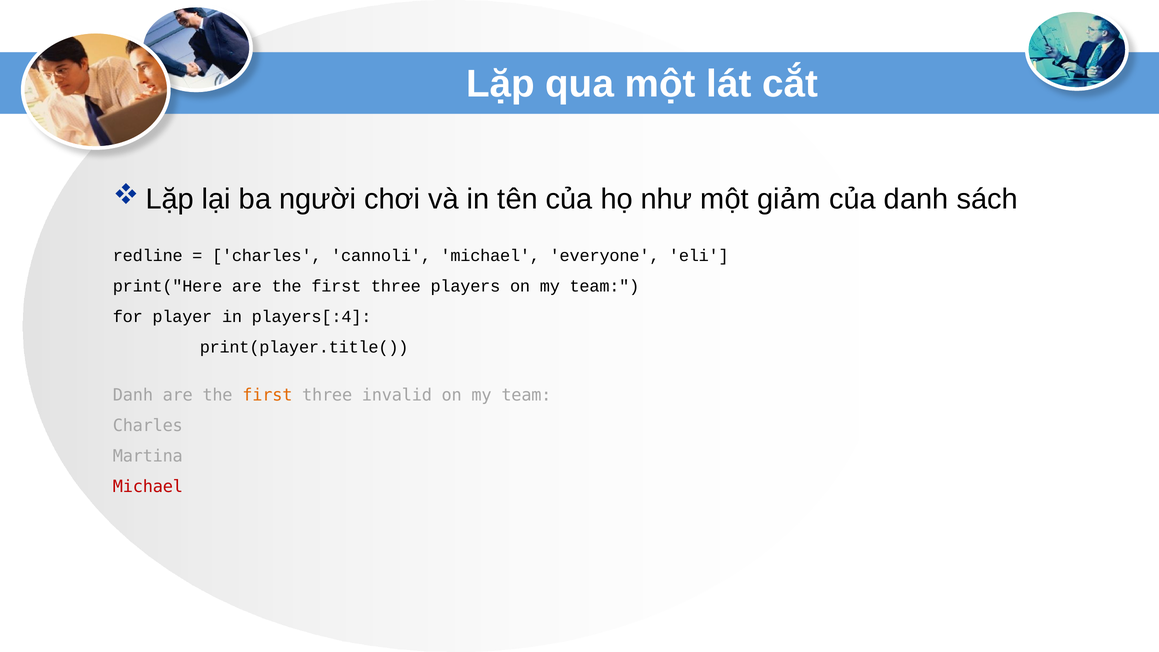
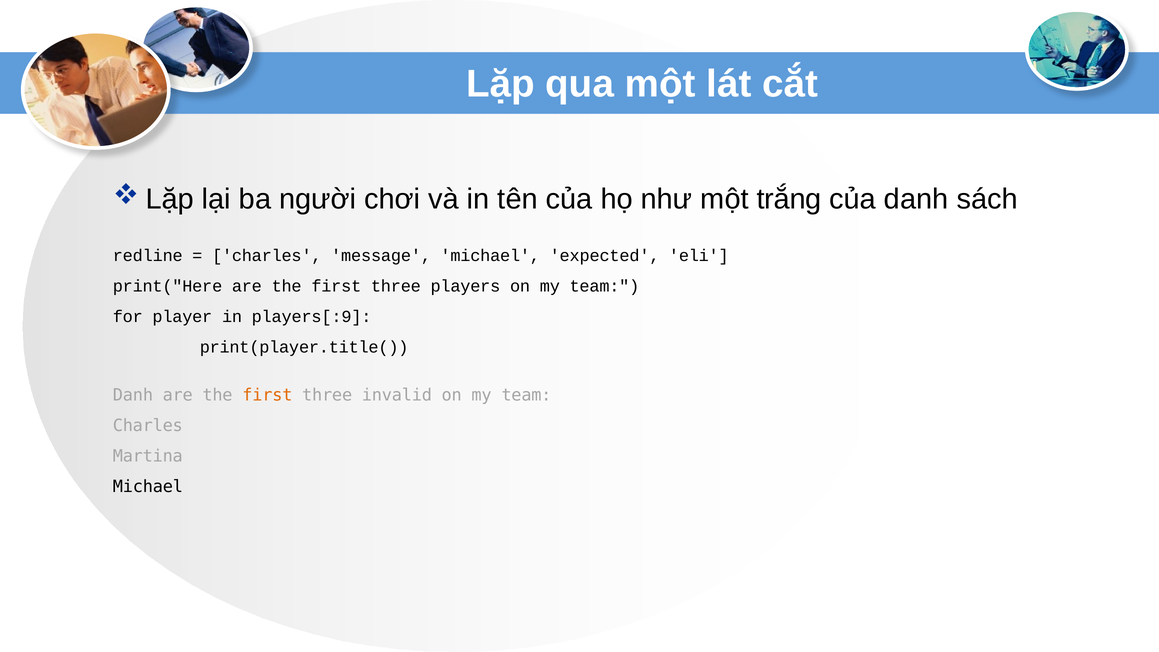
giảm: giảm -> trắng
cannoli: cannoli -> message
everyone: everyone -> expected
players[:4: players[:4 -> players[:9
Michael at (148, 487) colour: red -> black
